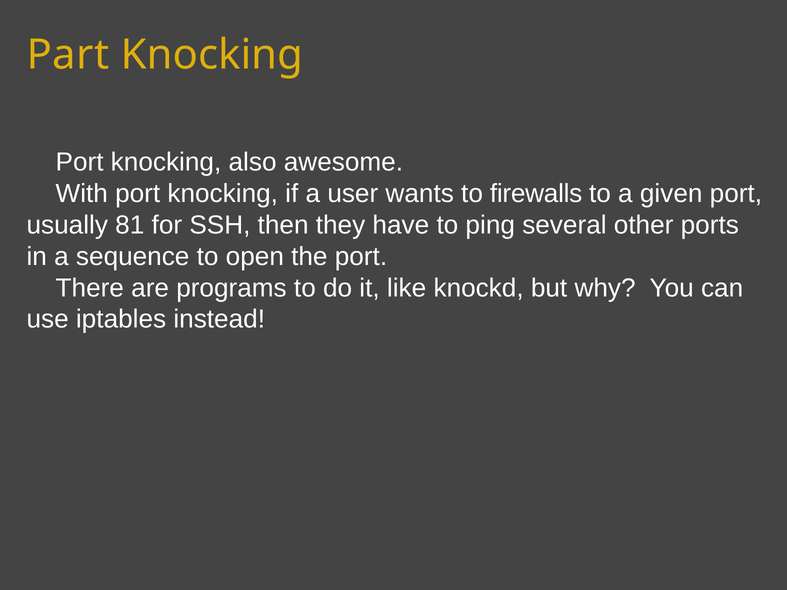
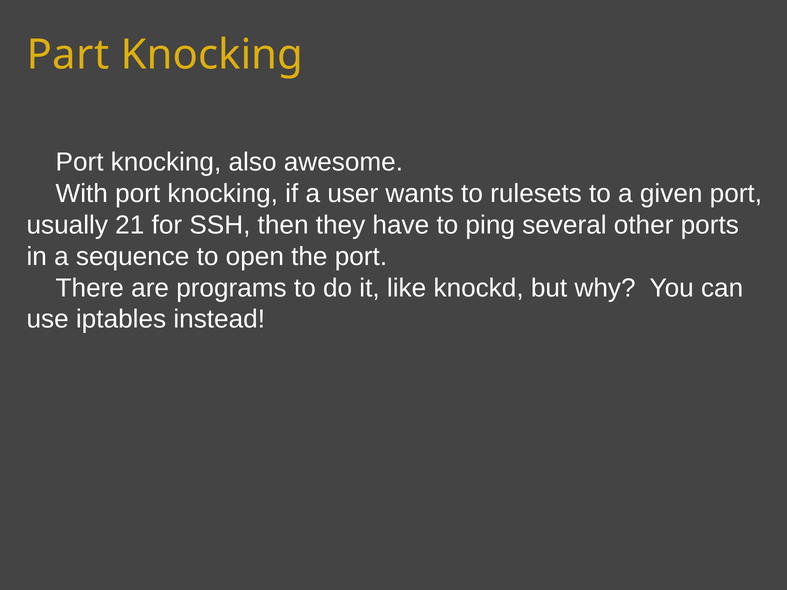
firewalls: firewalls -> rulesets
81: 81 -> 21
